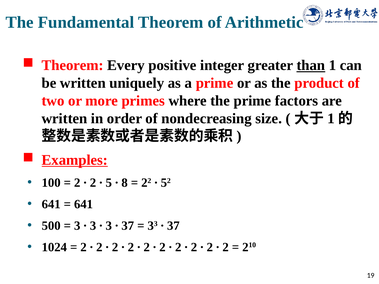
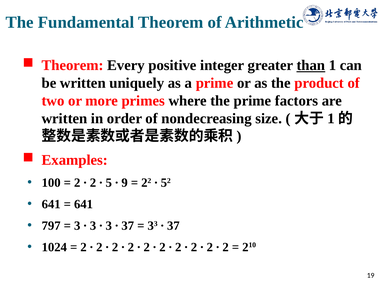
Examples underline: present -> none
8: 8 -> 9
500: 500 -> 797
